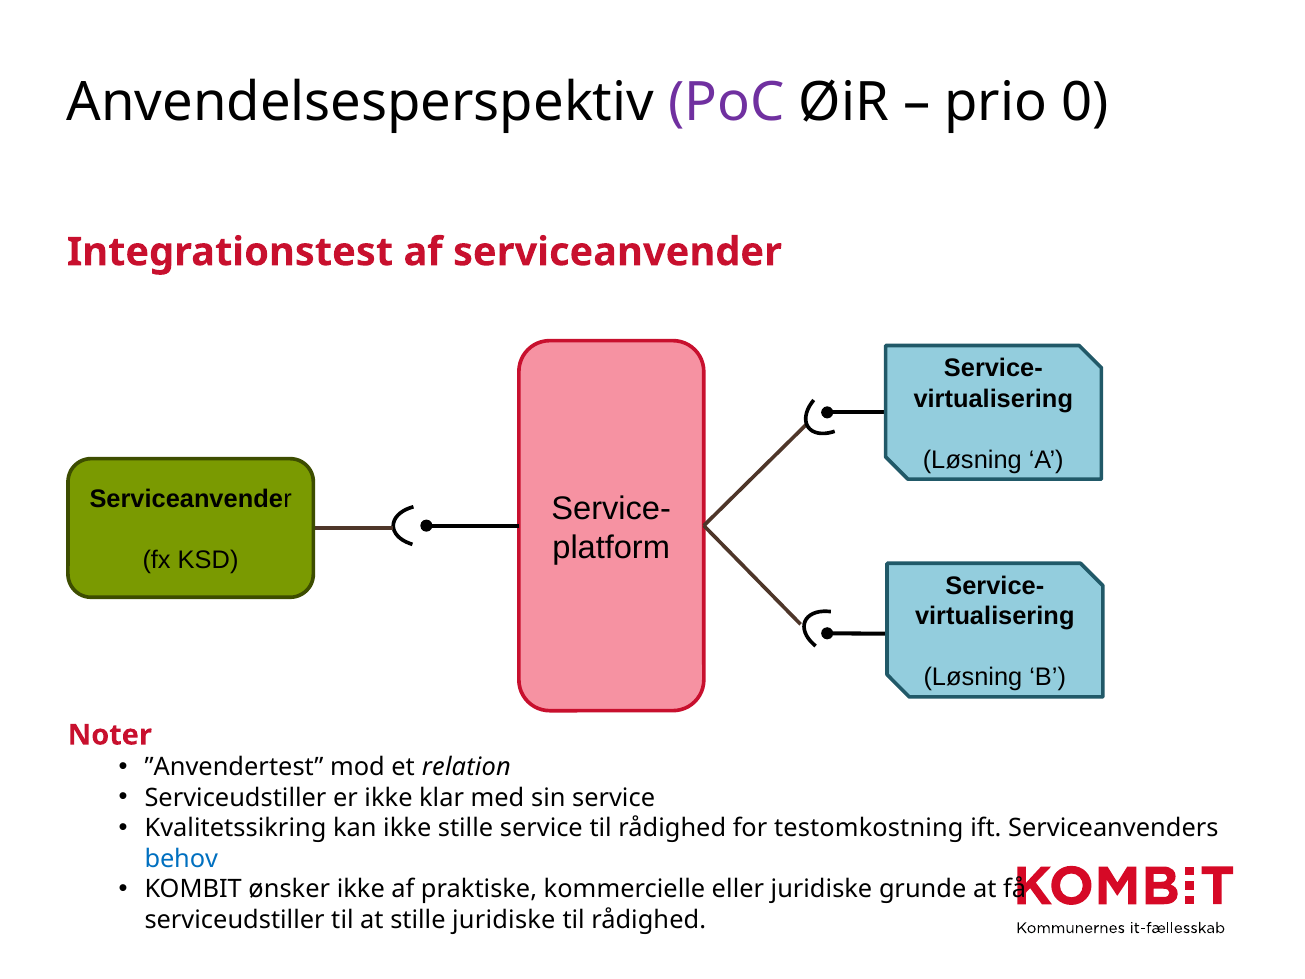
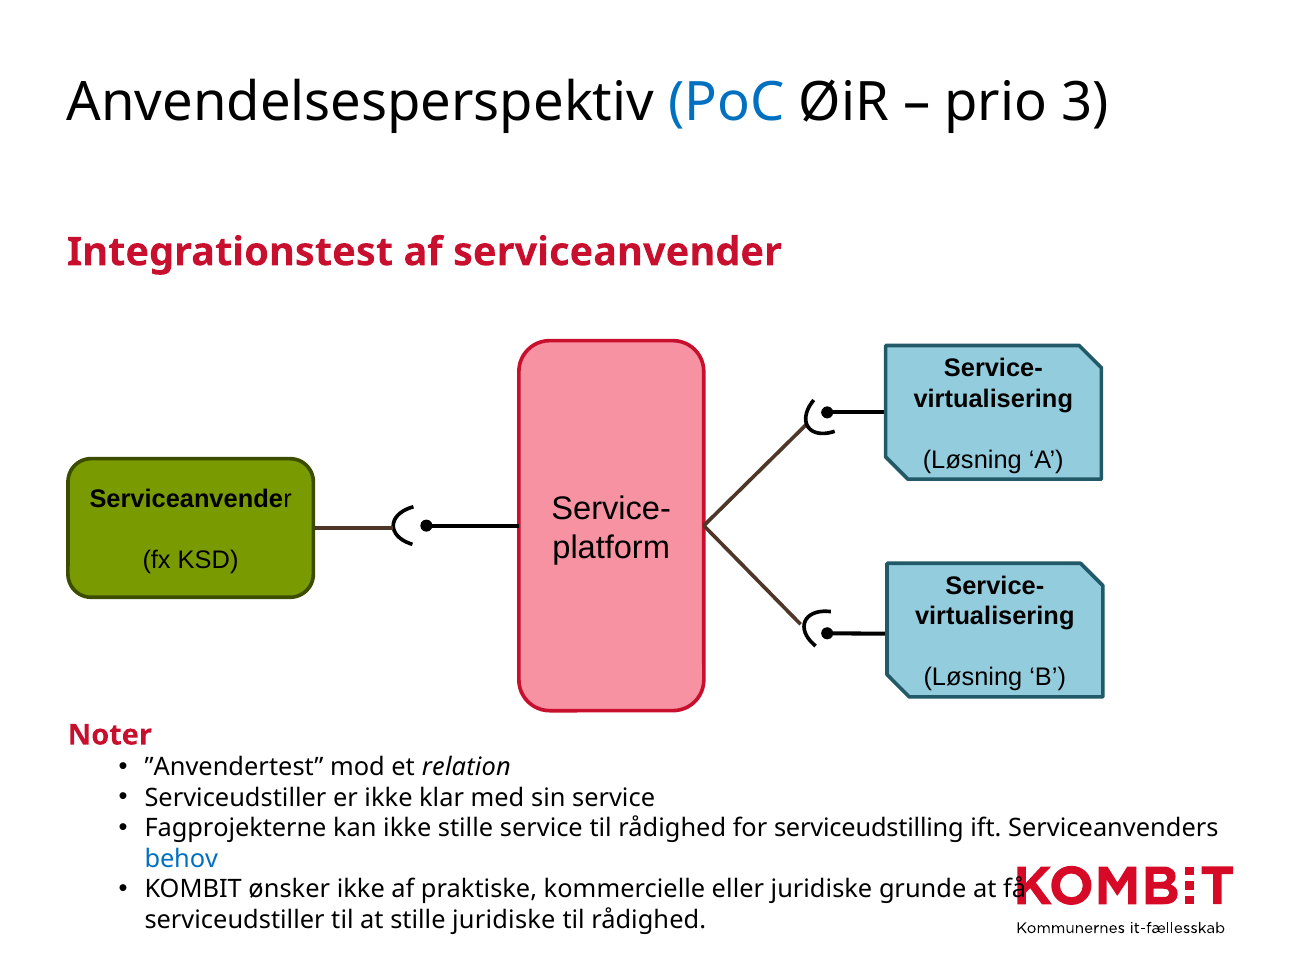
PoC colour: purple -> blue
0: 0 -> 3
Kvalitetssikring: Kvalitetssikring -> Fagprojekterne
testomkostning: testomkostning -> serviceudstilling
